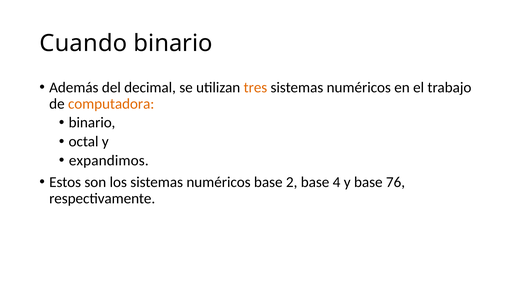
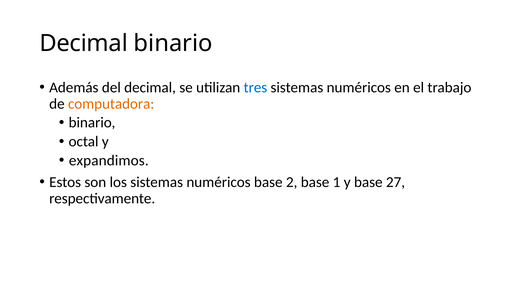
Cuando at (83, 44): Cuando -> Decimal
tres colour: orange -> blue
4: 4 -> 1
76: 76 -> 27
